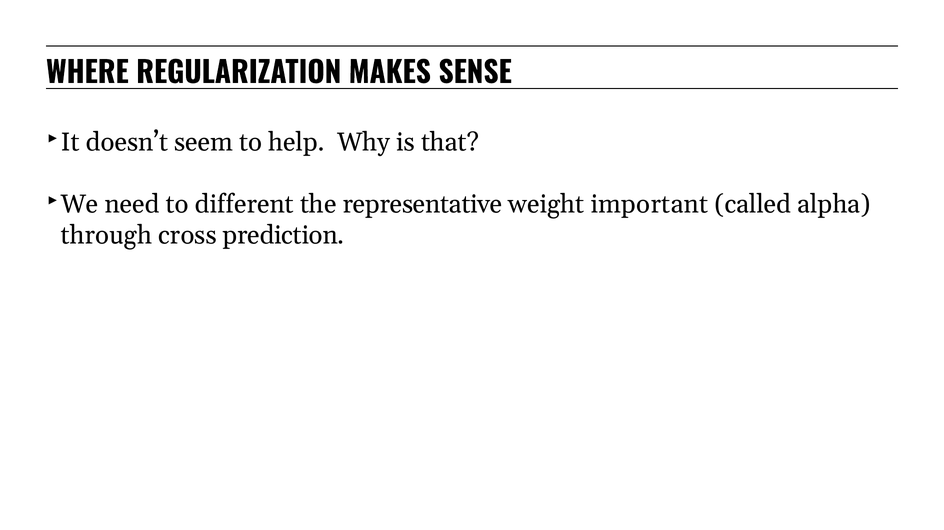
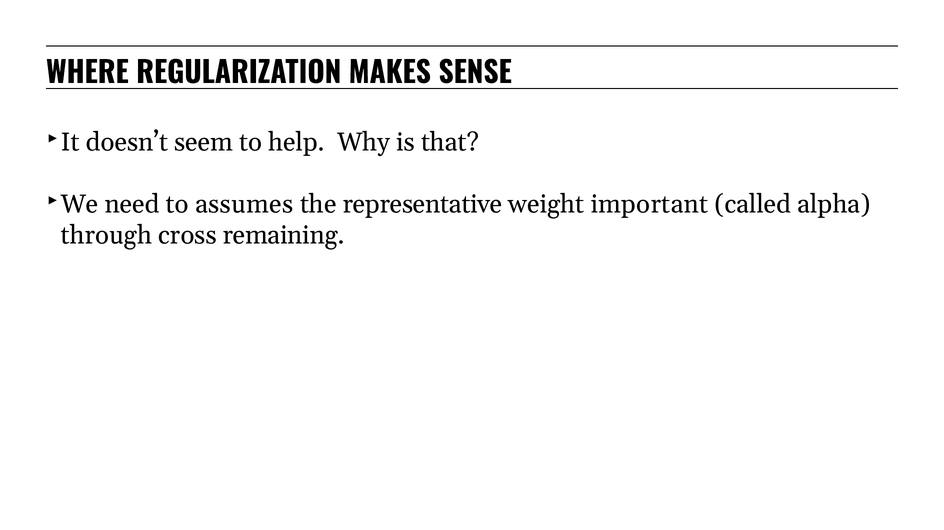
different: different -> assumes
prediction: prediction -> remaining
